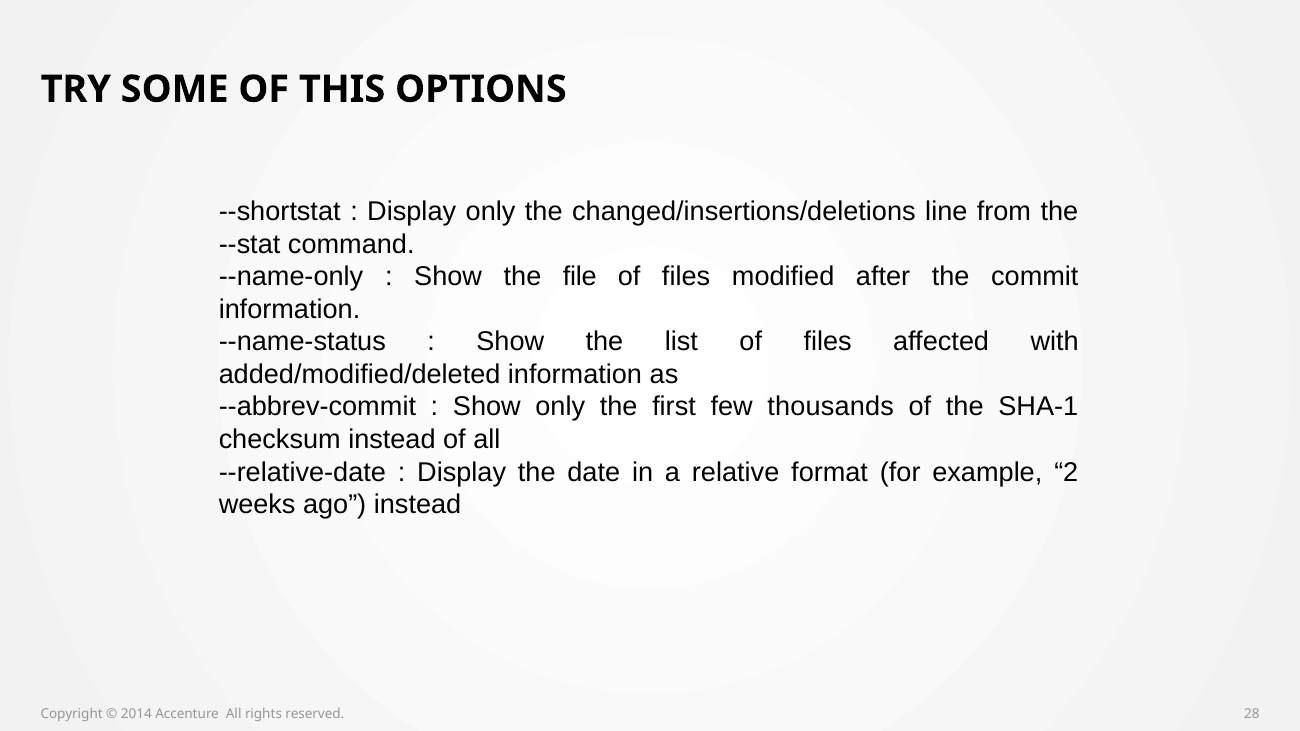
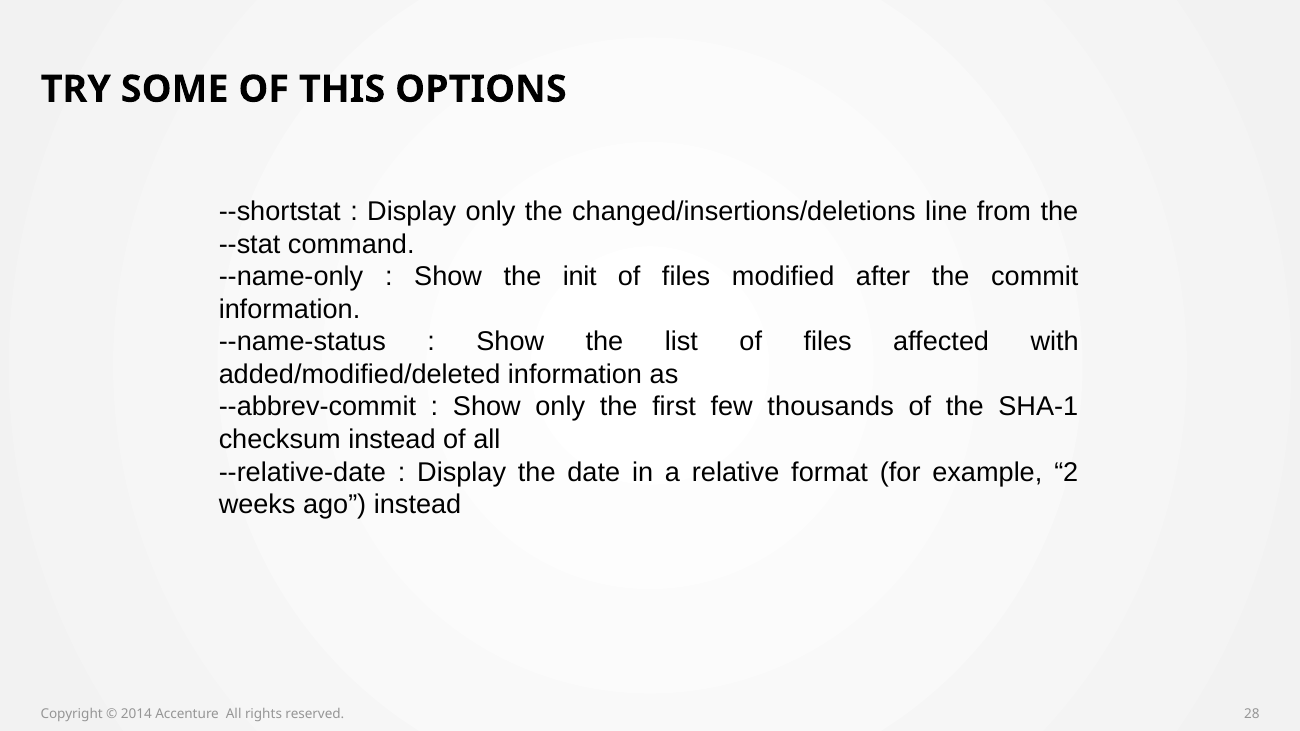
file: file -> init
